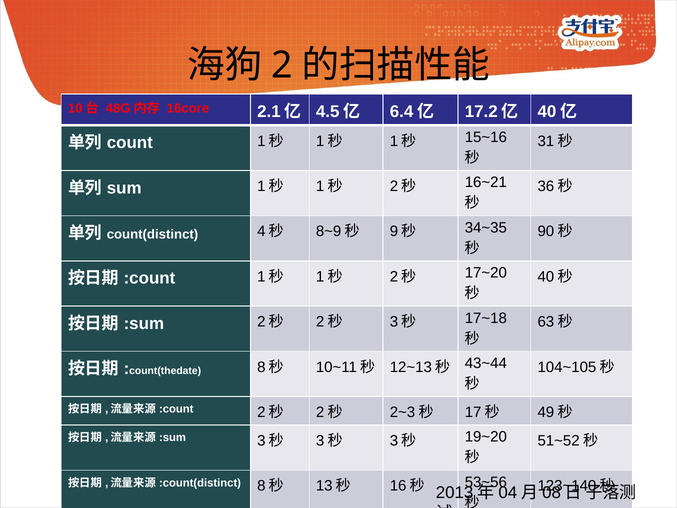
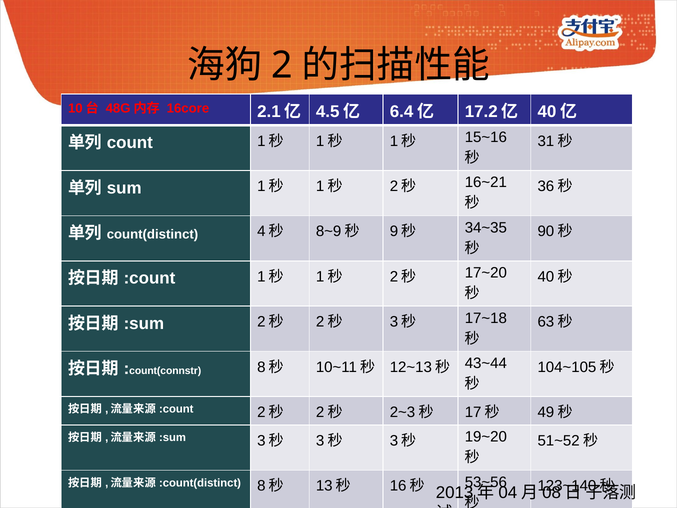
count(thedate: count(thedate -> count(connstr
